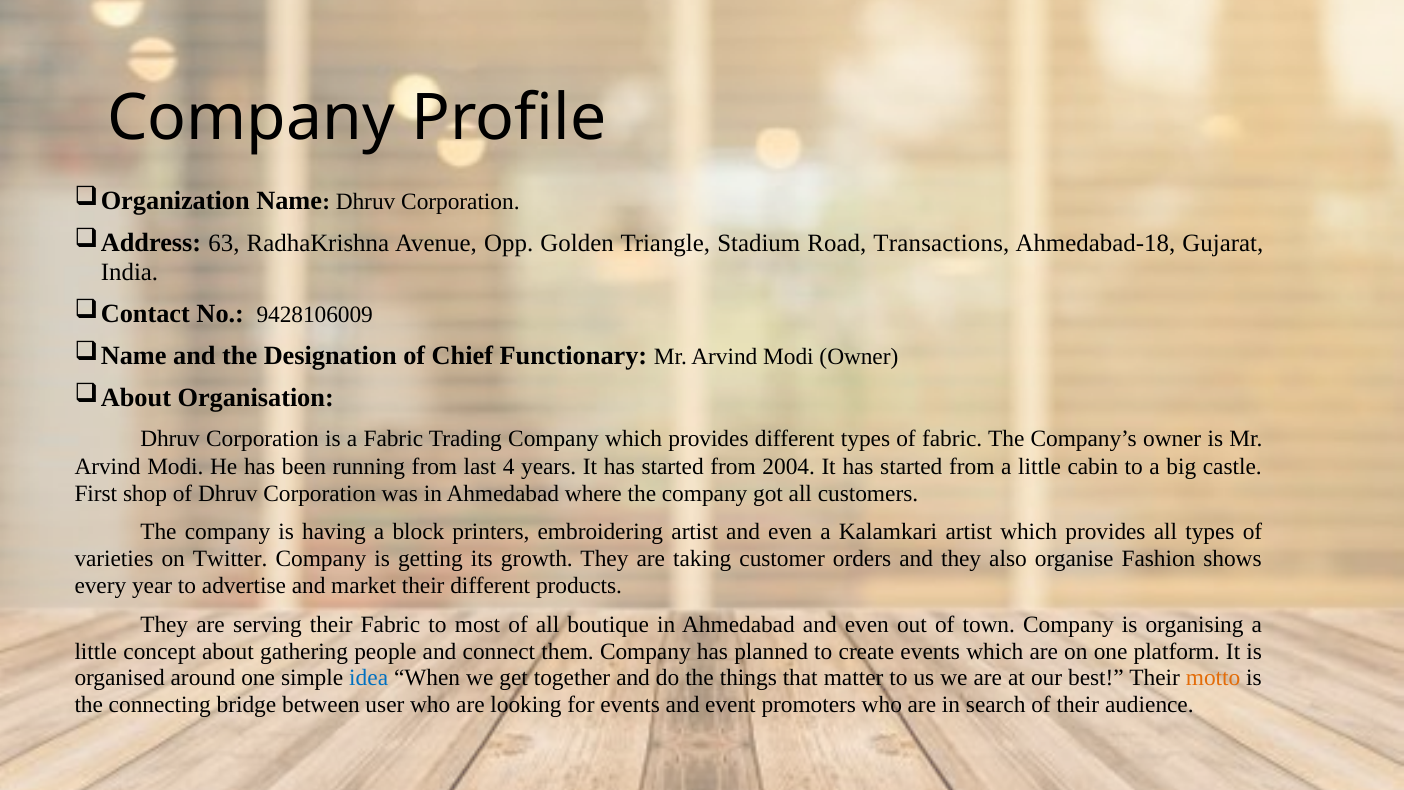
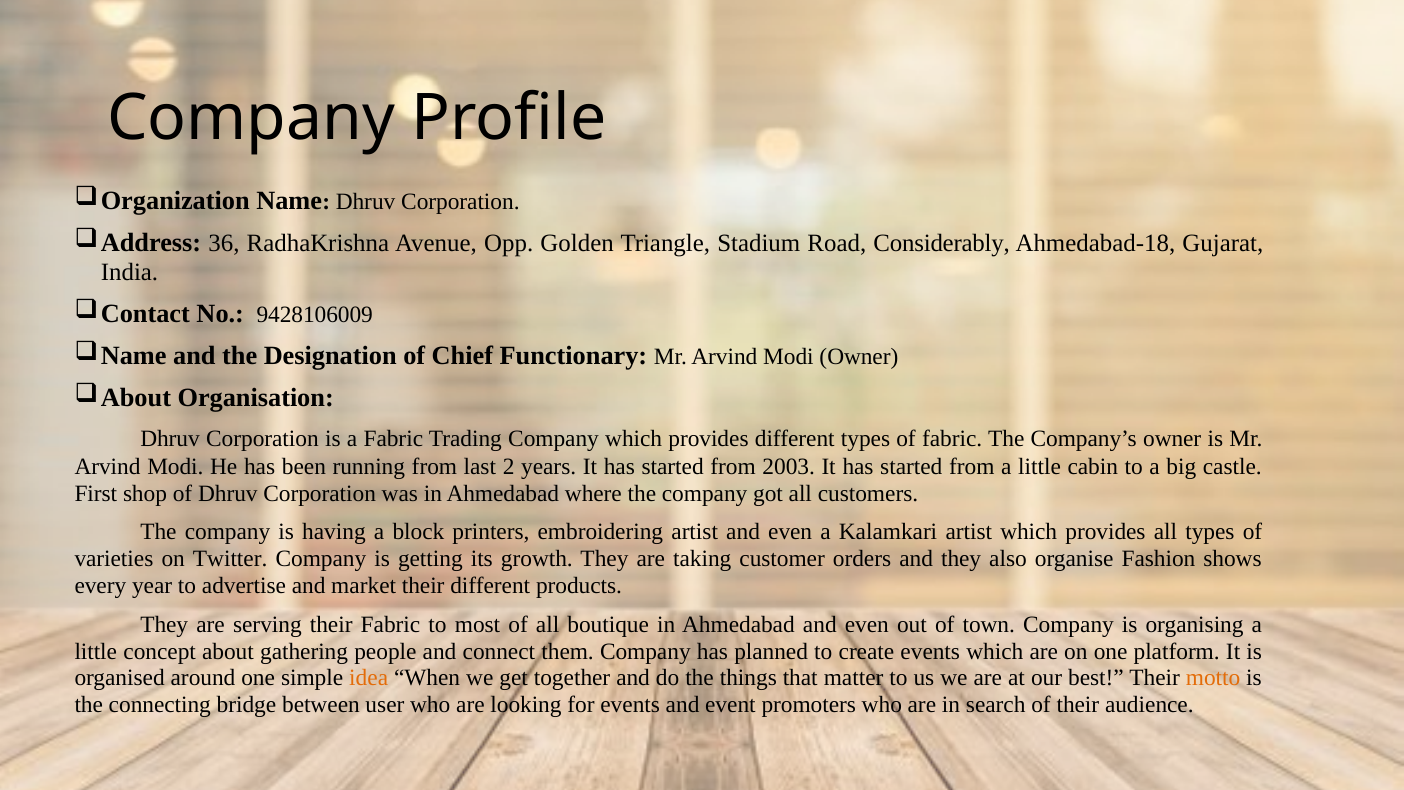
63: 63 -> 36
Transactions: Transactions -> Considerably
4: 4 -> 2
2004: 2004 -> 2003
idea colour: blue -> orange
